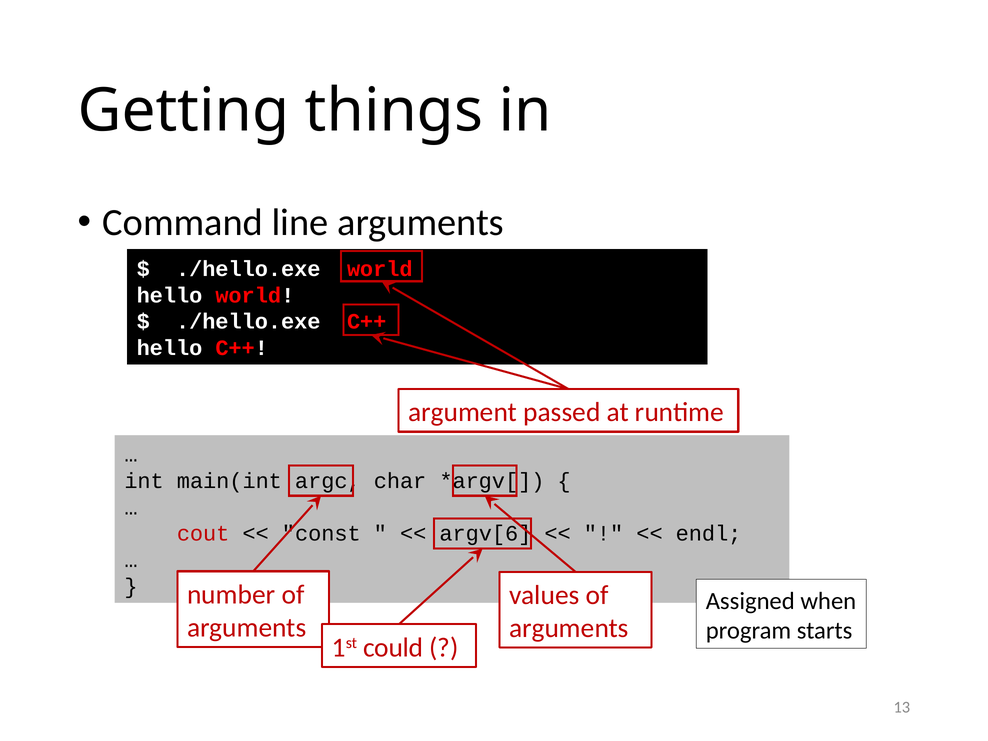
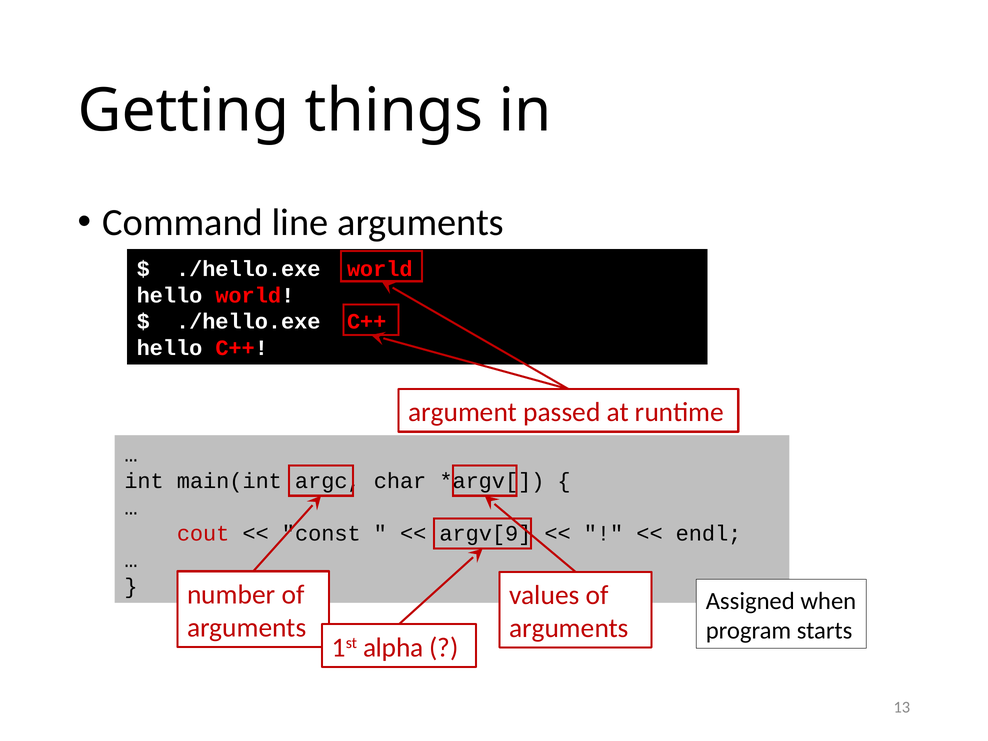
argv[6: argv[6 -> argv[9
could: could -> alpha
